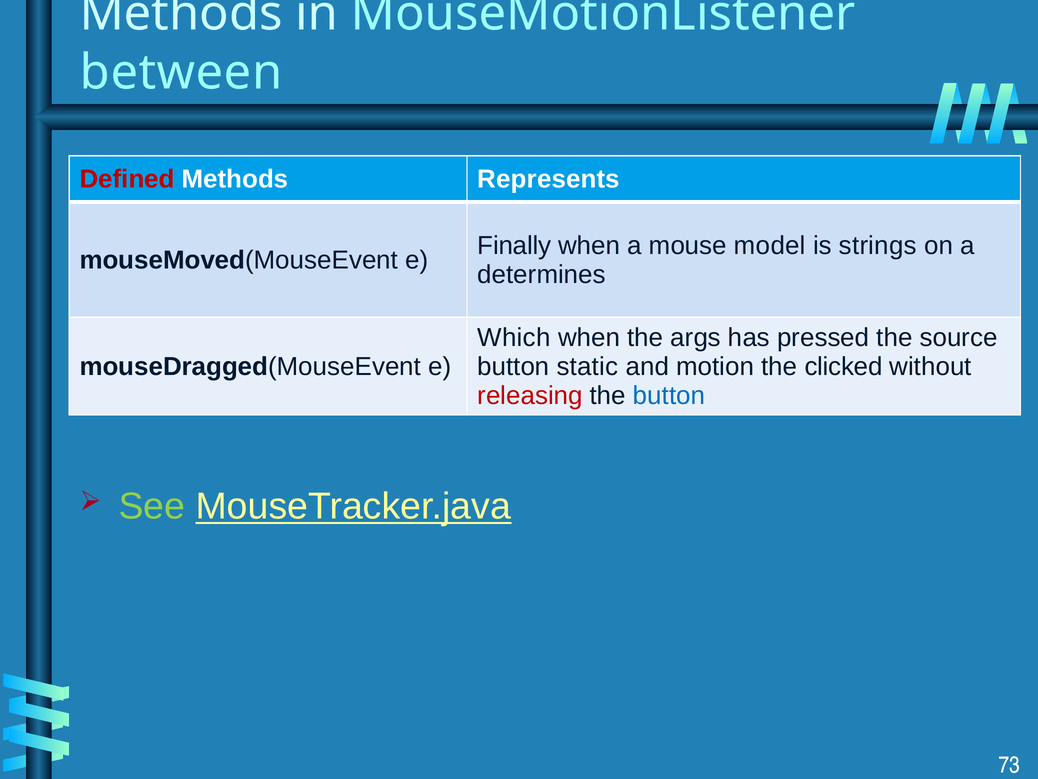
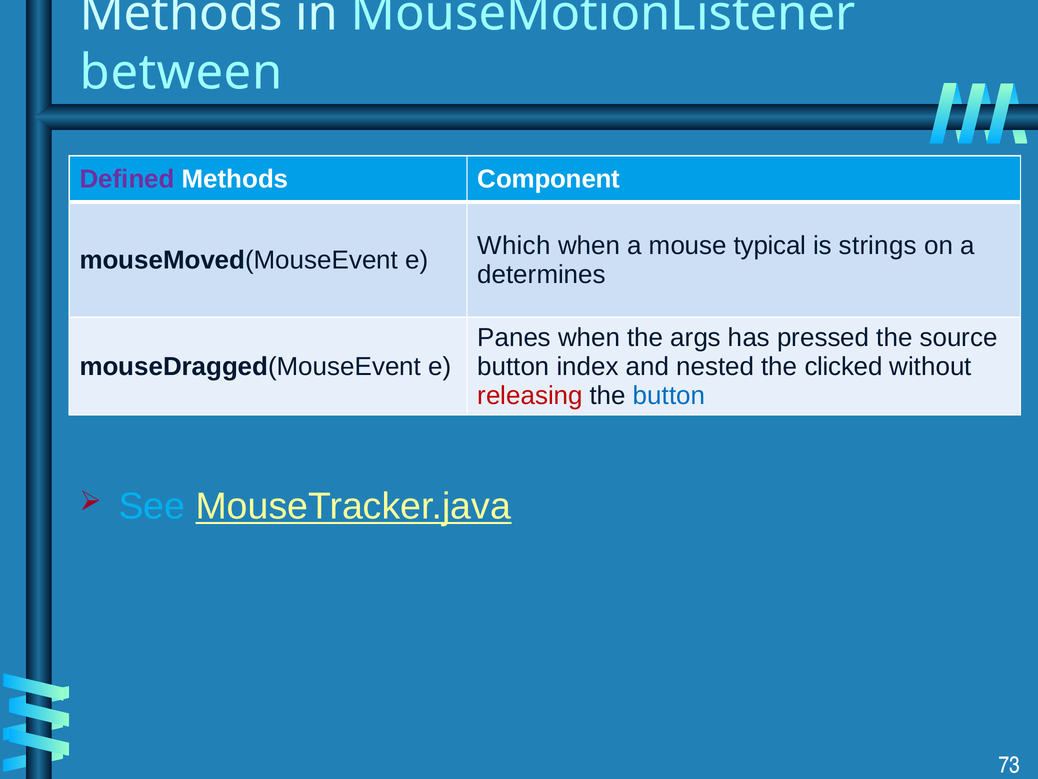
Defined colour: red -> purple
Represents: Represents -> Component
Finally: Finally -> Which
model: model -> typical
Which: Which -> Panes
static: static -> index
motion: motion -> nested
See colour: light green -> light blue
